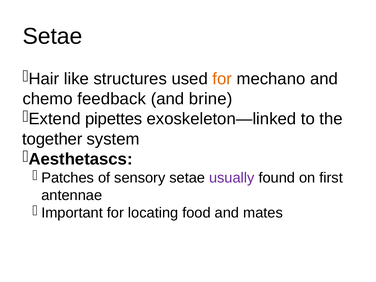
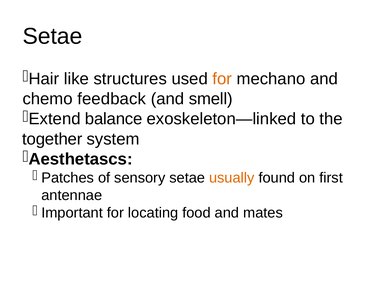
brine: brine -> smell
pipettes: pipettes -> balance
usually colour: purple -> orange
